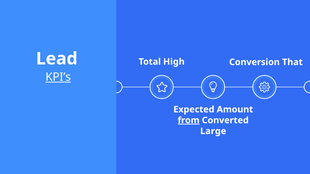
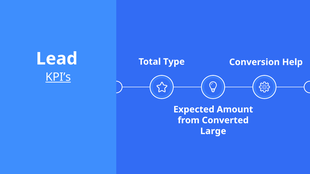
High: High -> Type
That: That -> Help
from underline: present -> none
